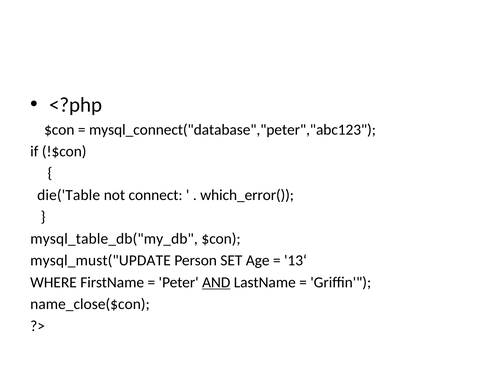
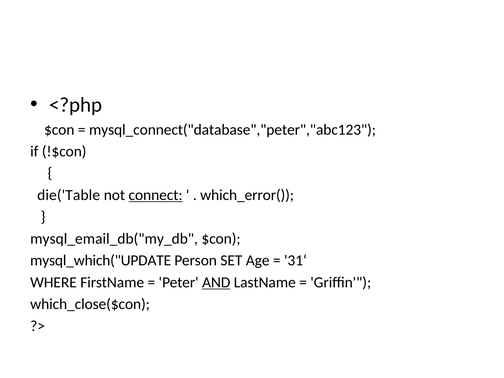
connect underline: none -> present
mysql_table_db("my_db: mysql_table_db("my_db -> mysql_email_db("my_db
mysql_must("UPDATE: mysql_must("UPDATE -> mysql_which("UPDATE
13‘: 13‘ -> 31‘
name_close($con: name_close($con -> which_close($con
